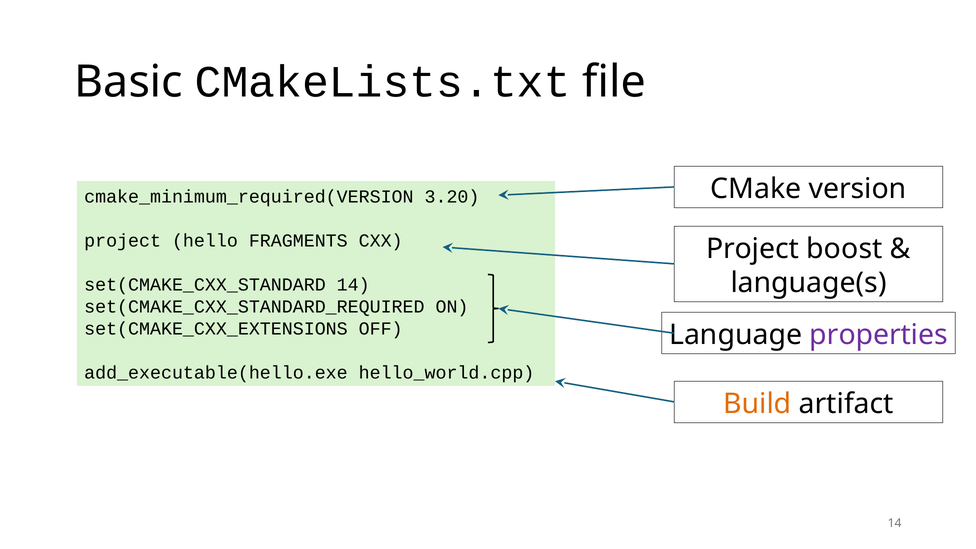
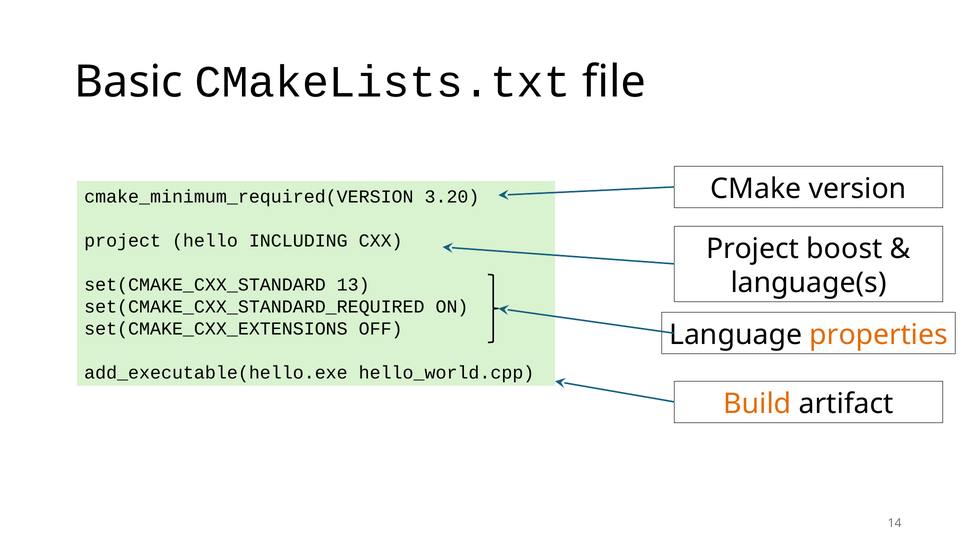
FRAGMENTS: FRAGMENTS -> INCLUDING
set(CMAKE_CXX_STANDARD 14: 14 -> 13
properties colour: purple -> orange
